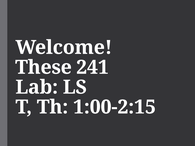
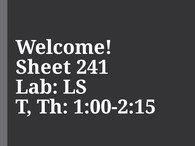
These: These -> Sheet
